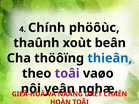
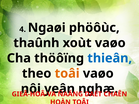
Chính: Chính -> Ngaøi
xoùt beân: beân -> vaøo
toâi at (67, 74) colour: purple -> orange
